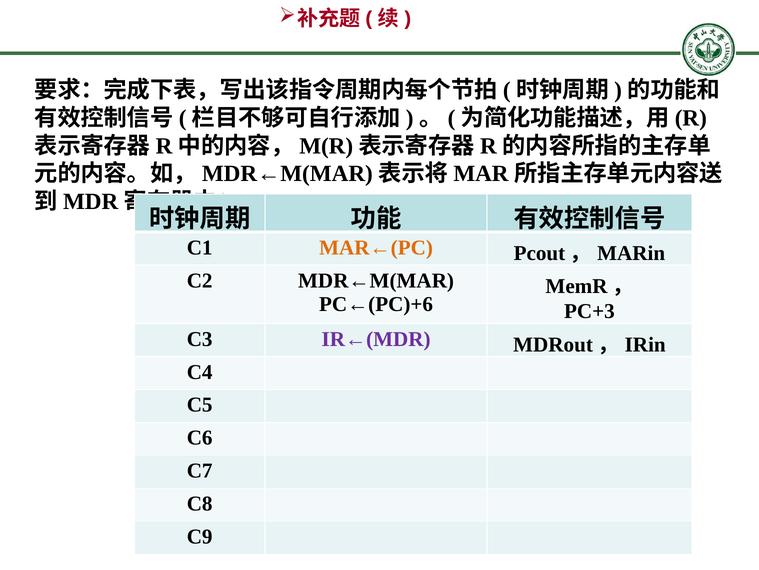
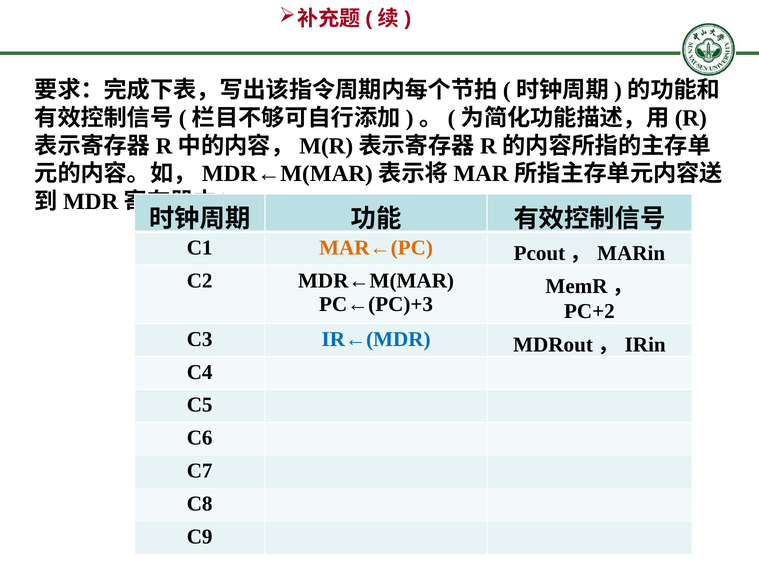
PC←(PC)+6: PC←(PC)+6 -> PC←(PC)+3
PC+3: PC+3 -> PC+2
IR←(MDR colour: purple -> blue
